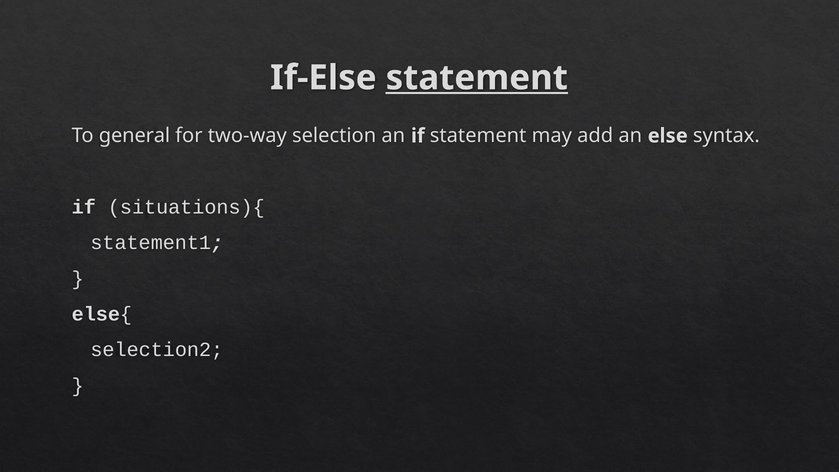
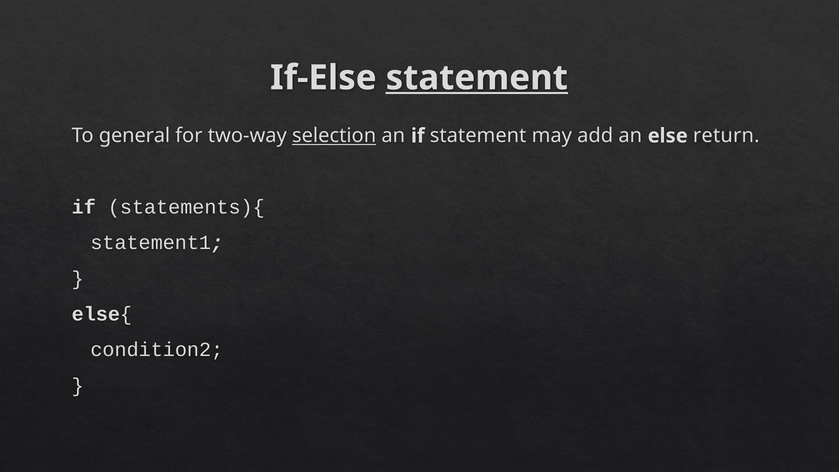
selection underline: none -> present
syntax: syntax -> return
situations){: situations){ -> statements){
selection2: selection2 -> condition2
